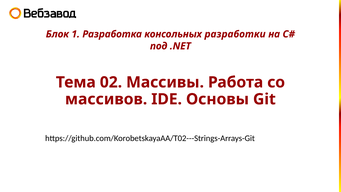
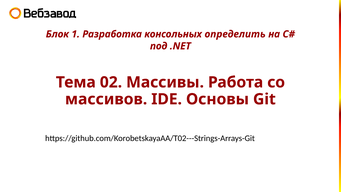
разработки: разработки -> определить
